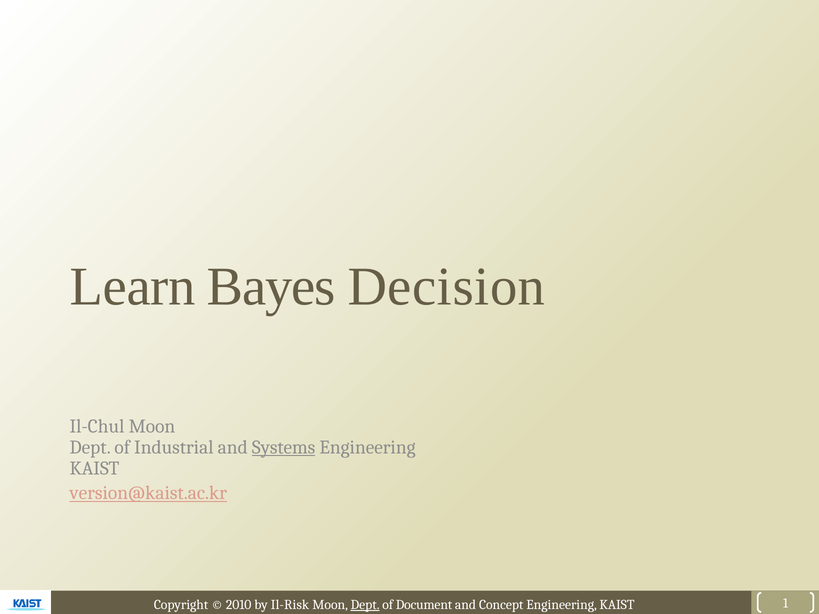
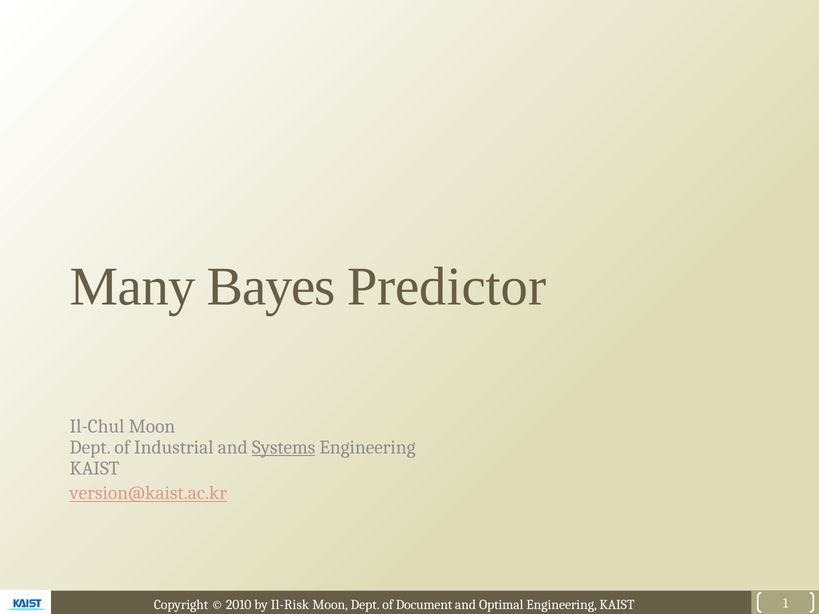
Learn: Learn -> Many
Decision: Decision -> Predictor
Dept at (365, 605) underline: present -> none
Concept: Concept -> Optimal
